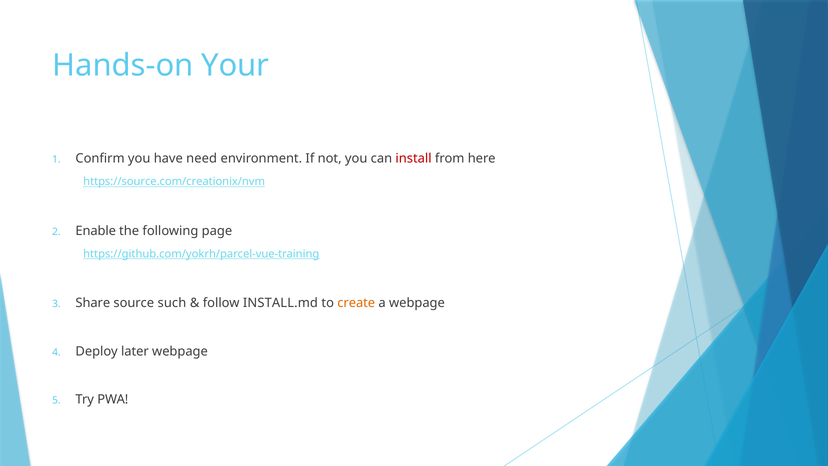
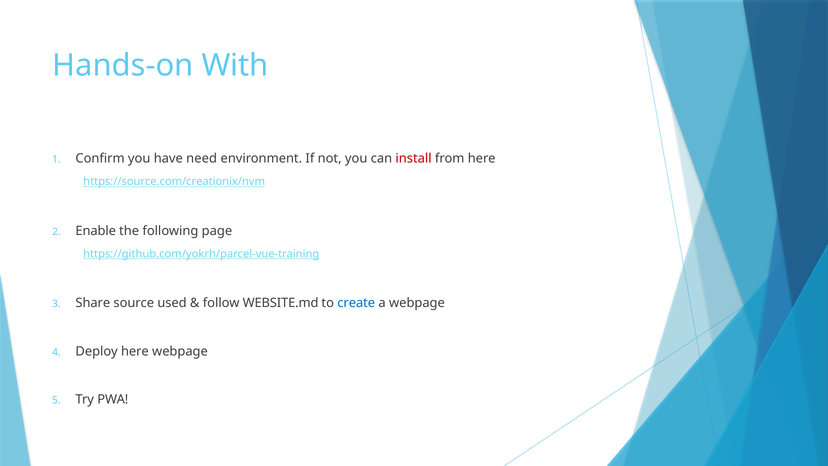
Your: Your -> With
such: such -> used
INSTALL.md: INSTALL.md -> WEBSITE.md
create colour: orange -> blue
Deploy later: later -> here
